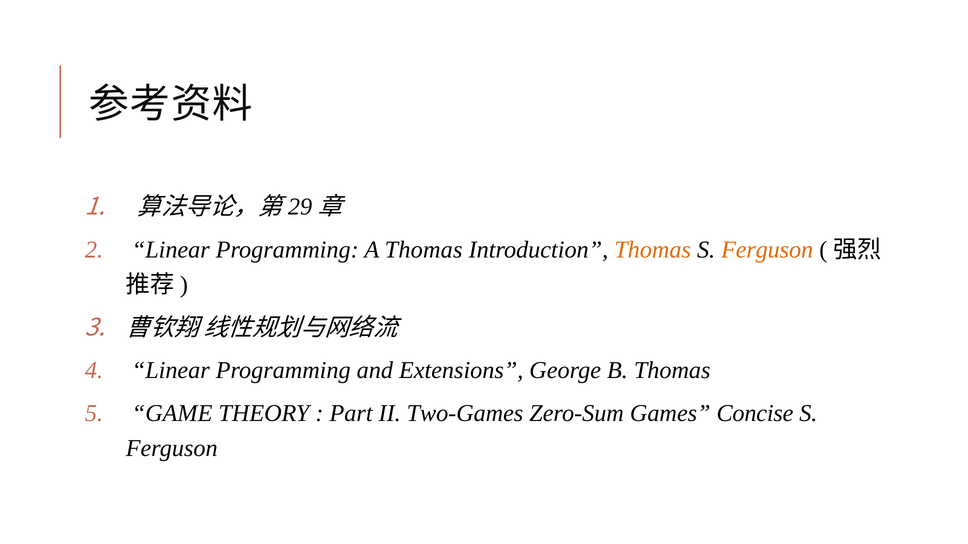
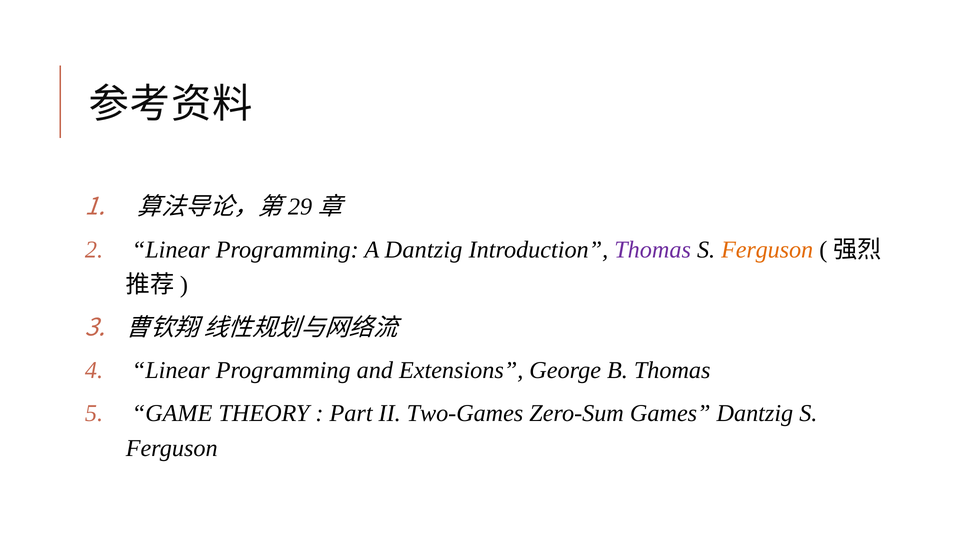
A Thomas: Thomas -> Dantzig
Thomas at (653, 250) colour: orange -> purple
Games Concise: Concise -> Dantzig
